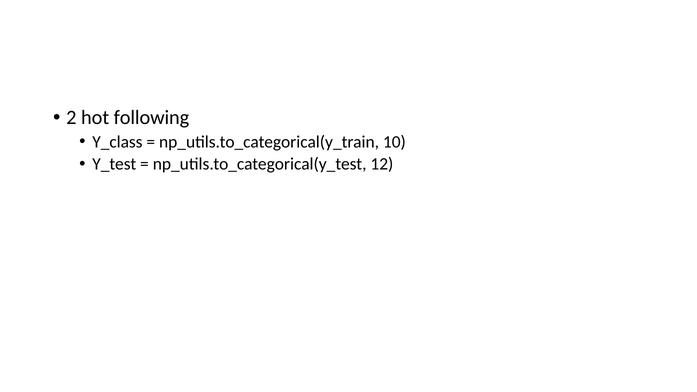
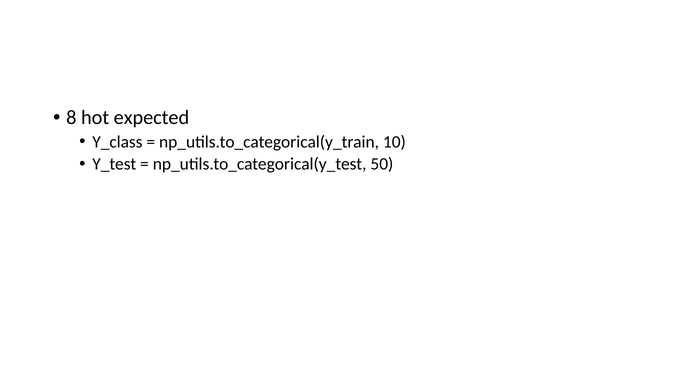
2: 2 -> 8
following: following -> expected
12: 12 -> 50
